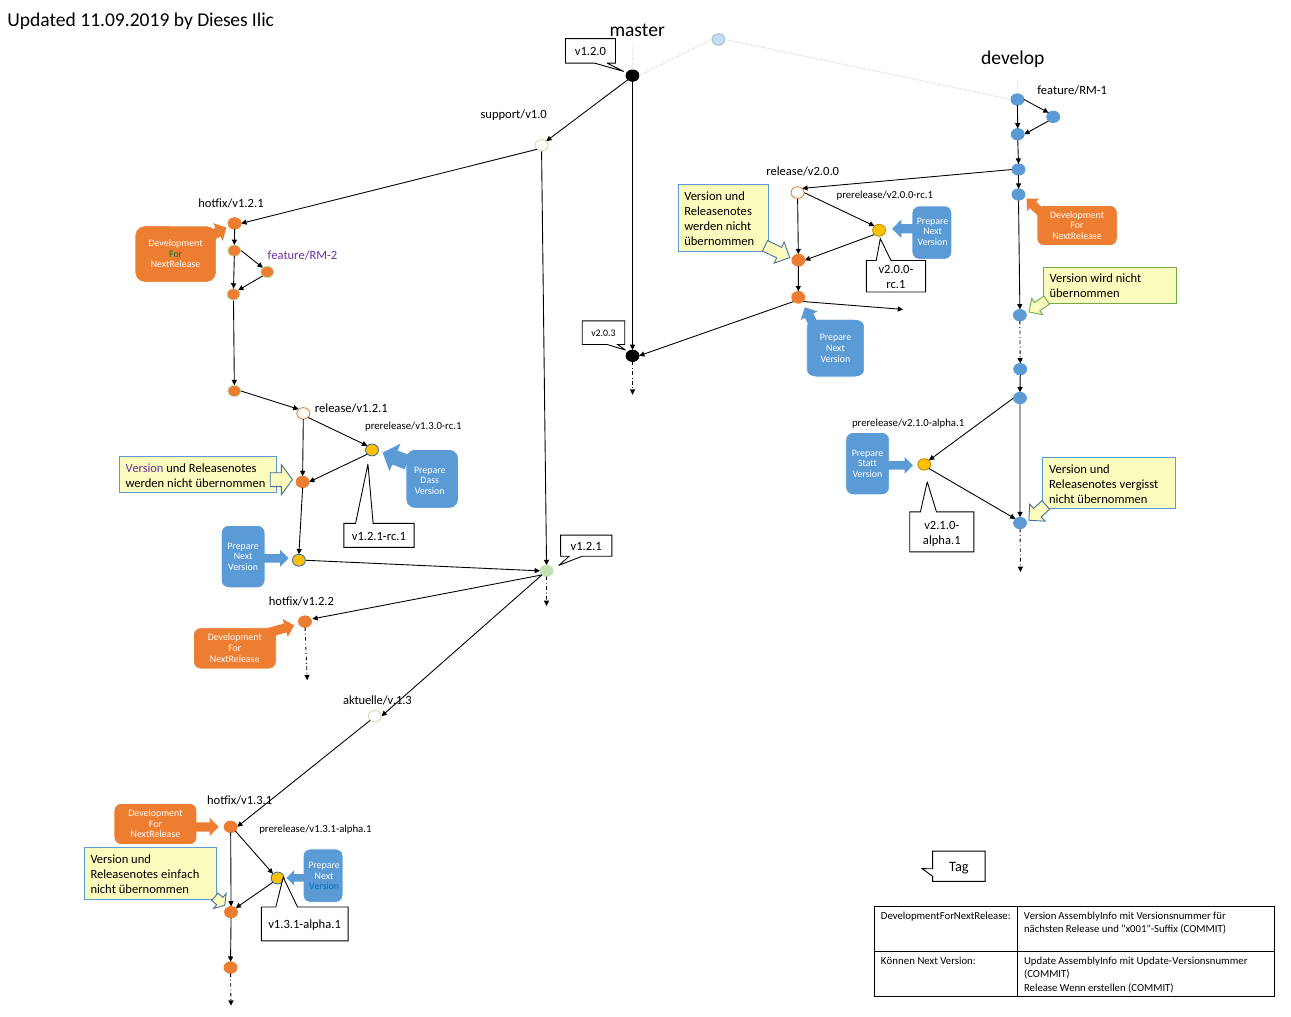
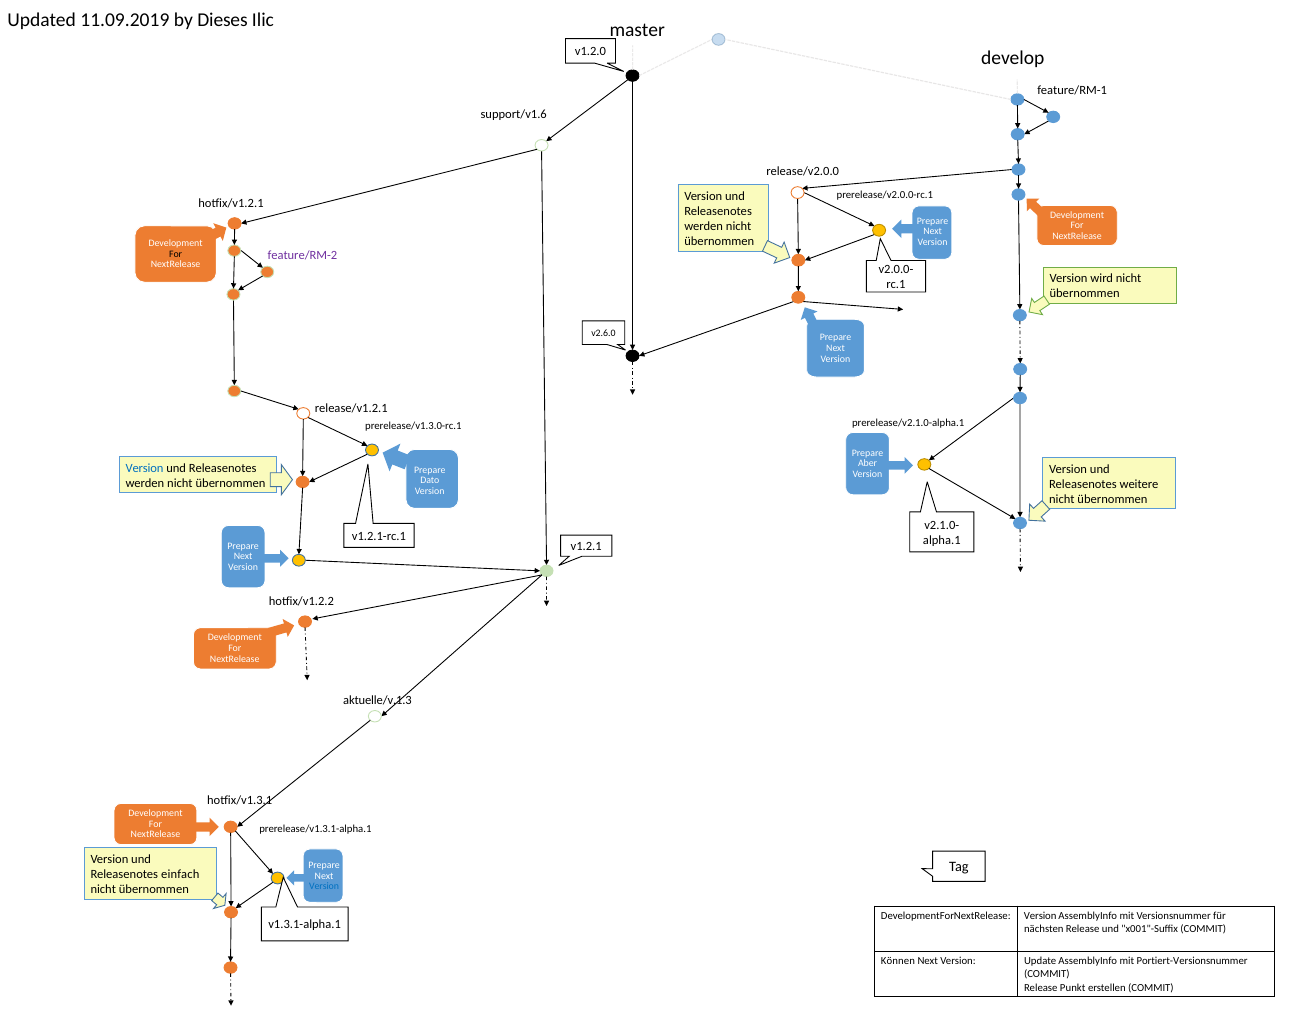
support/v1.0: support/v1.0 -> support/v1.6
For at (176, 254) colour: green -> black
v2.0.3: v2.0.3 -> v2.6.0
Statt: Statt -> Aber
Version at (145, 468) colour: purple -> blue
Dass: Dass -> Dato
vergisst: vergisst -> weitere
Update-Versionsnummer: Update-Versionsnummer -> Portiert-Versionsnummer
Wenn: Wenn -> Punkt
